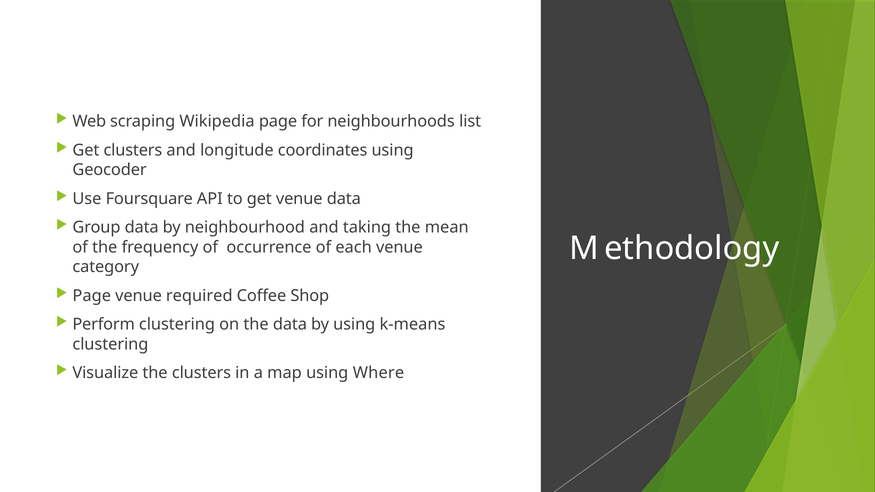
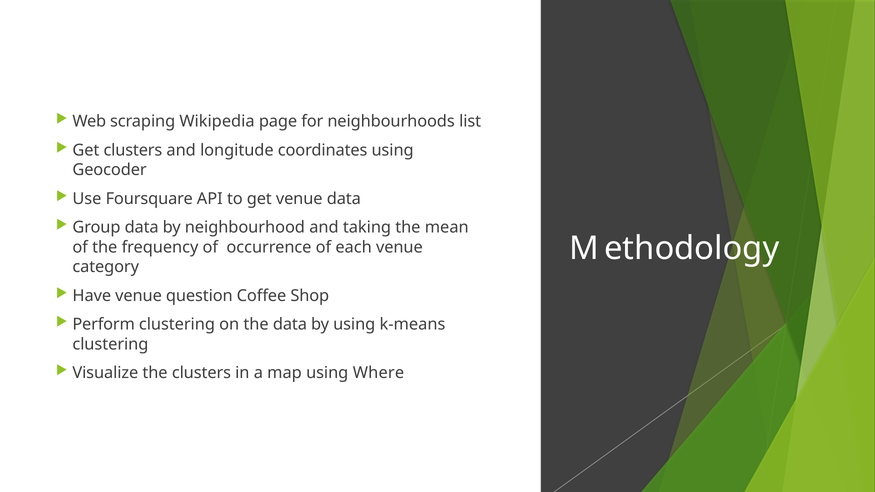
Page at (92, 296): Page -> Have
required: required -> question
